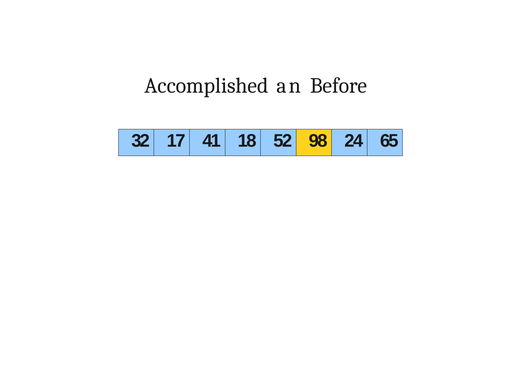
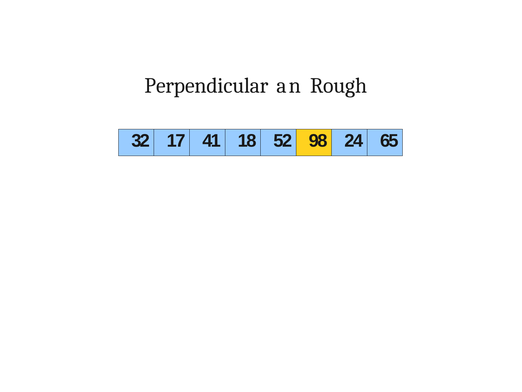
Accomplished: Accomplished -> Perpendicular
Before: Before -> Rough
